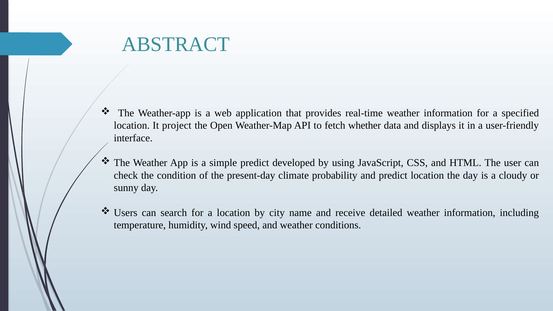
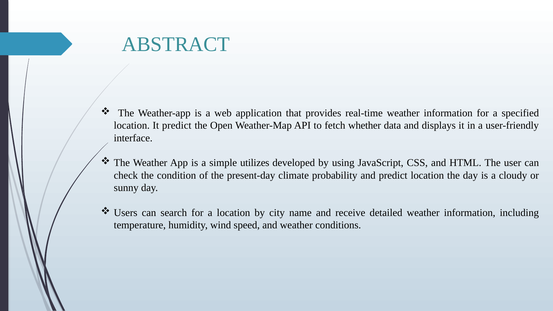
It project: project -> predict
simple predict: predict -> utilizes
